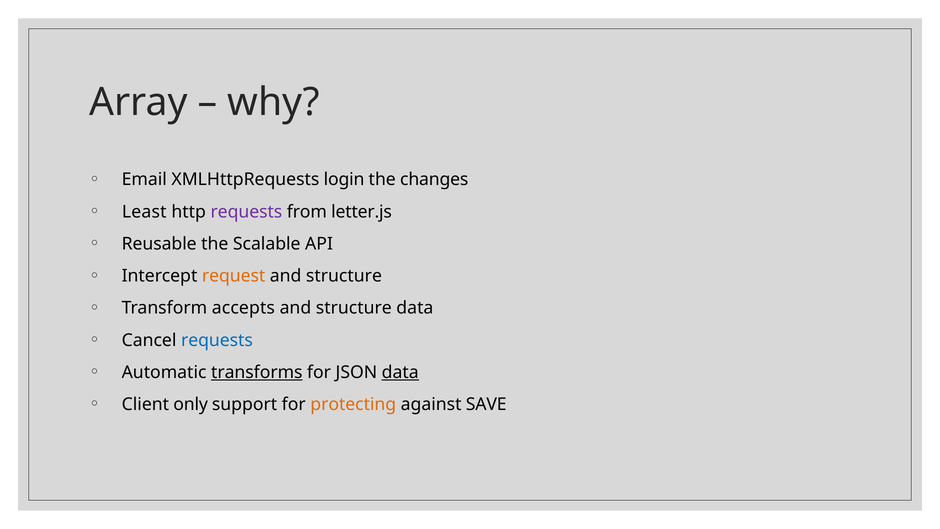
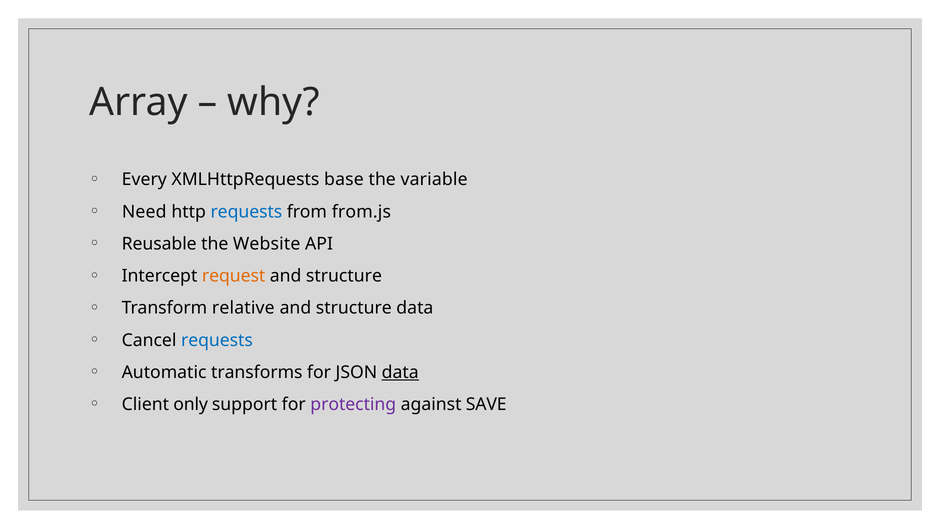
Email: Email -> Every
login: login -> base
changes: changes -> variable
Least: Least -> Need
requests at (246, 212) colour: purple -> blue
letter.js: letter.js -> from.js
Scalable: Scalable -> Website
accepts: accepts -> relative
transforms underline: present -> none
protecting colour: orange -> purple
